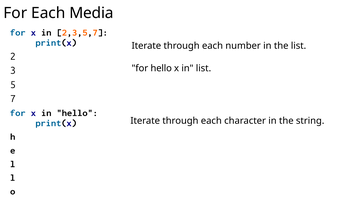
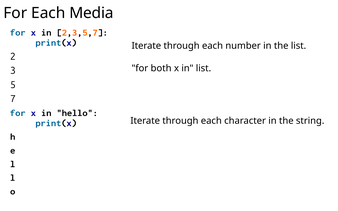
for hello: hello -> both
